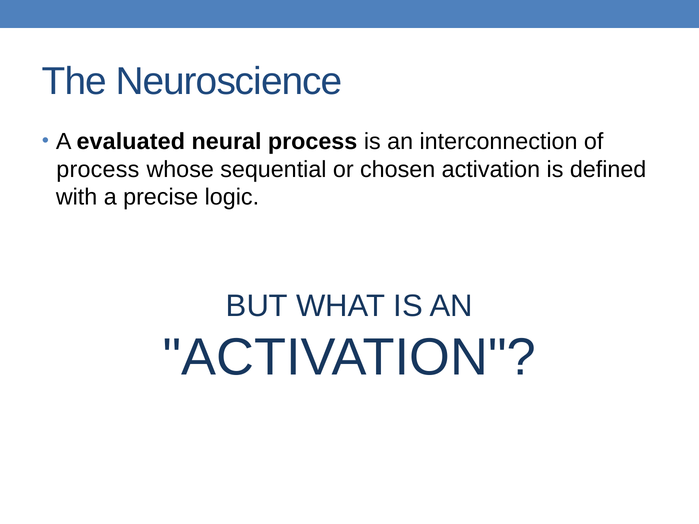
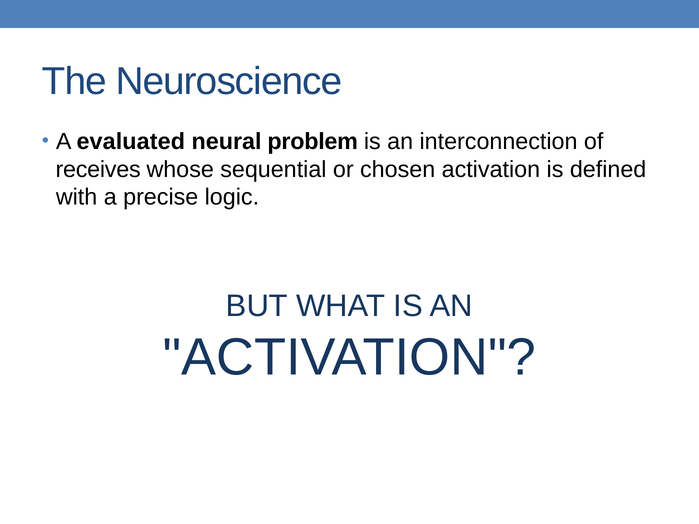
neural process: process -> problem
process at (98, 169): process -> receives
